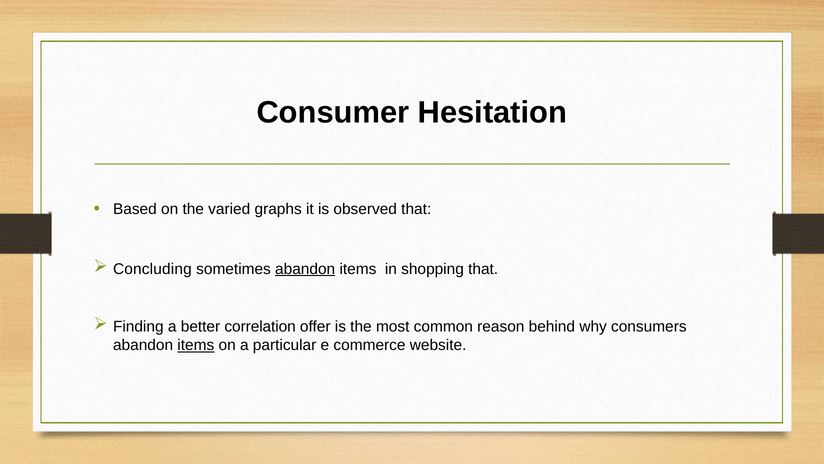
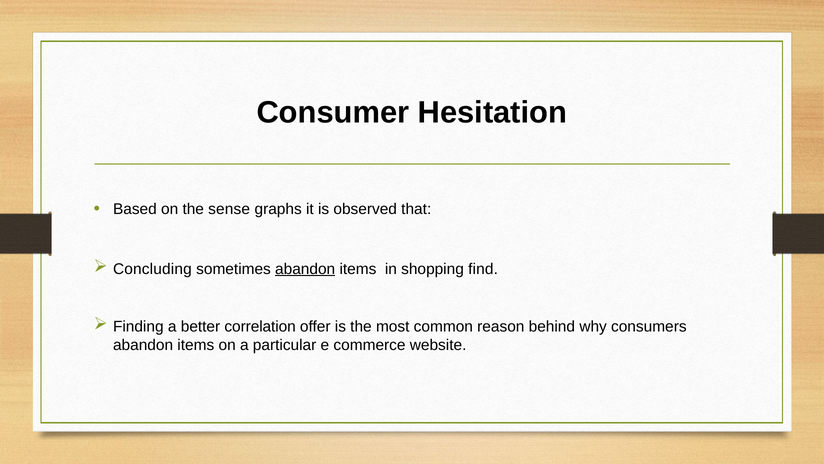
varied: varied -> sense
shopping that: that -> find
items at (196, 345) underline: present -> none
